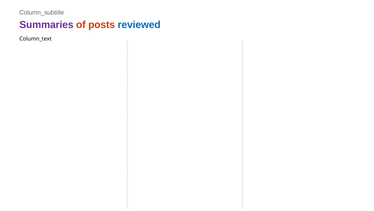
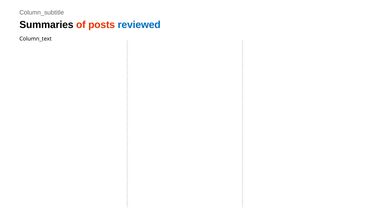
Summaries colour: purple -> black
